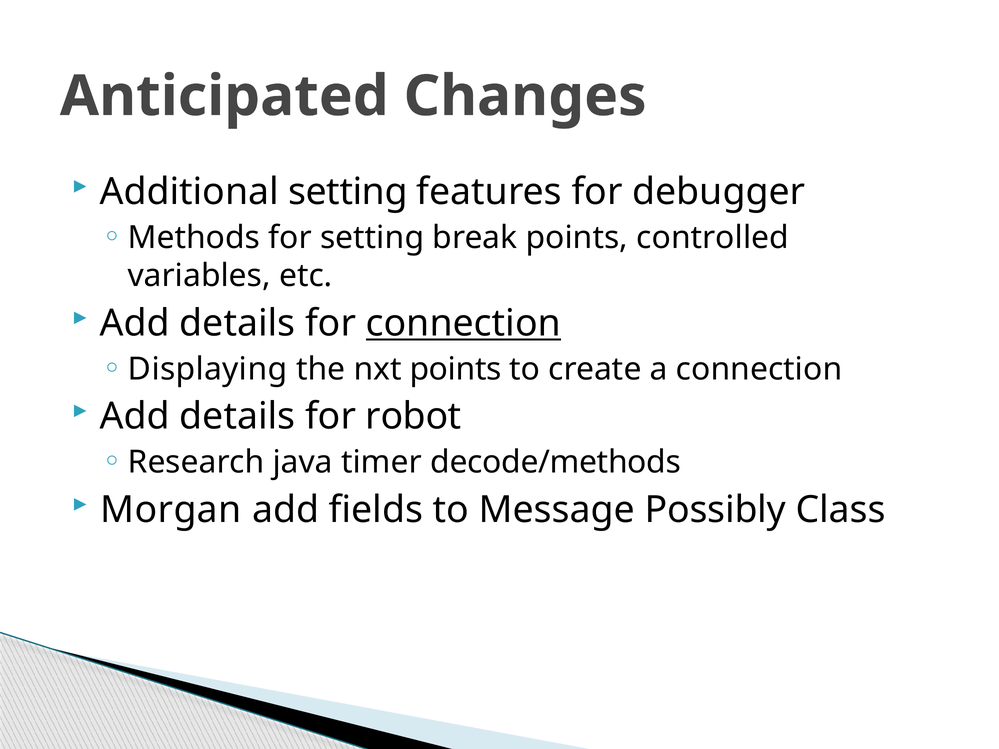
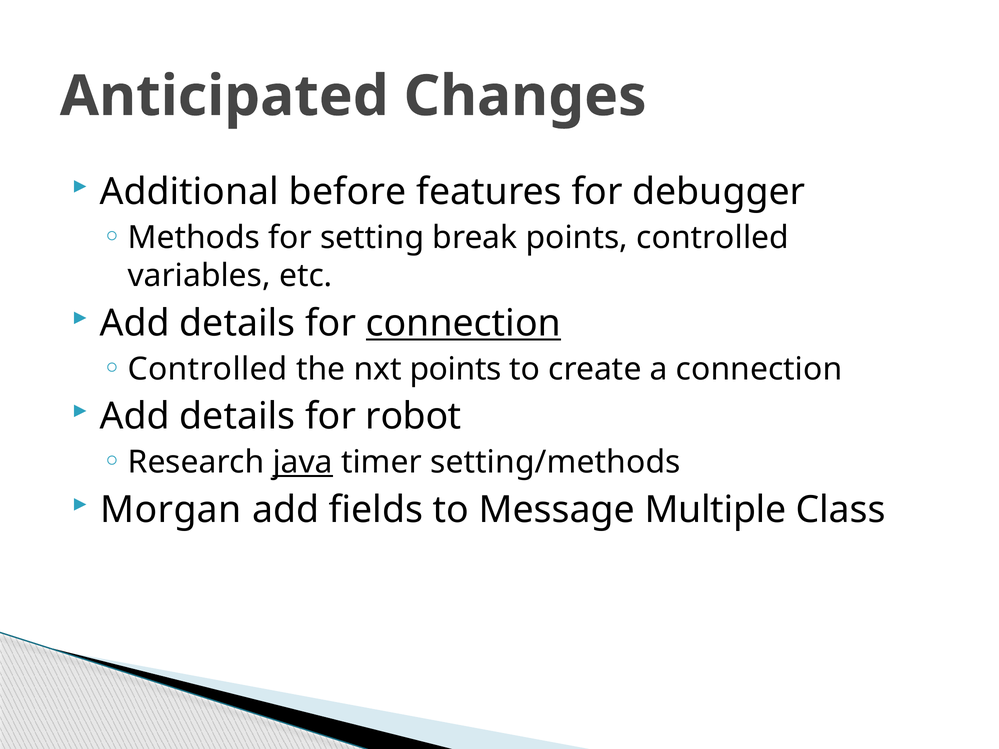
Additional setting: setting -> before
Displaying at (208, 369): Displaying -> Controlled
java underline: none -> present
decode/methods: decode/methods -> setting/methods
Possibly: Possibly -> Multiple
